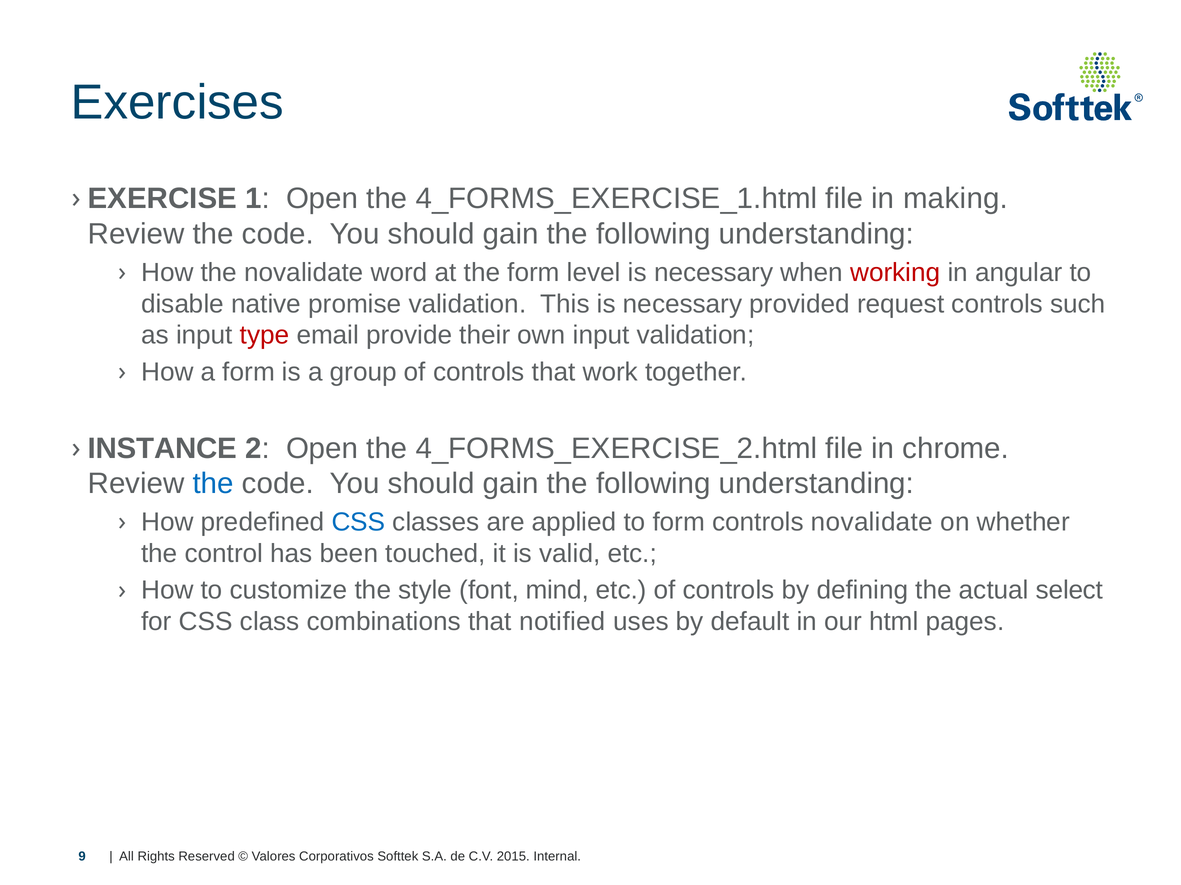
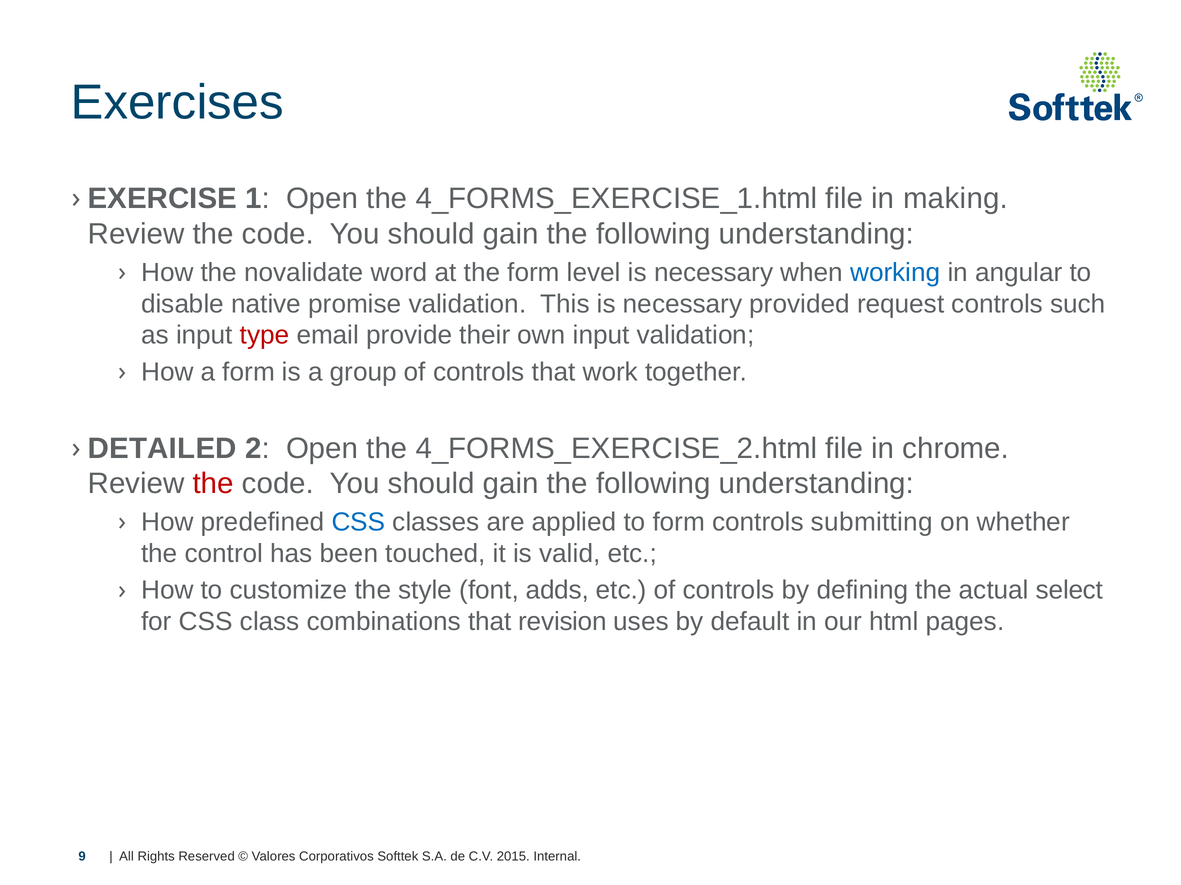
working colour: red -> blue
INSTANCE: INSTANCE -> DETAILED
the at (213, 484) colour: blue -> red
controls novalidate: novalidate -> submitting
mind: mind -> adds
notified: notified -> revision
